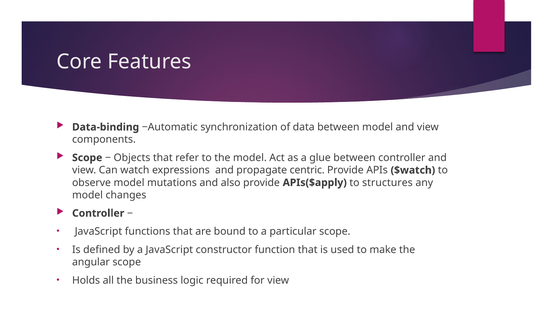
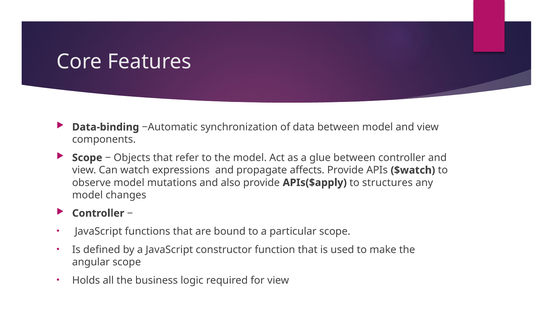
centric: centric -> affects
